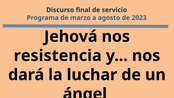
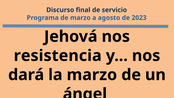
la luchar: luchar -> marzo
